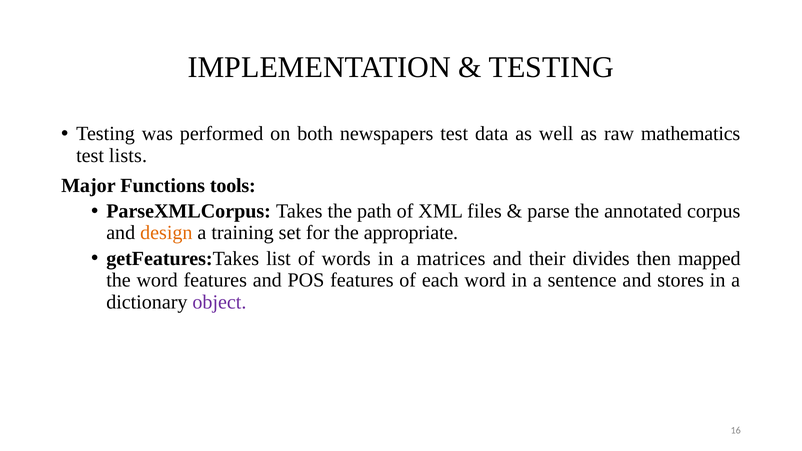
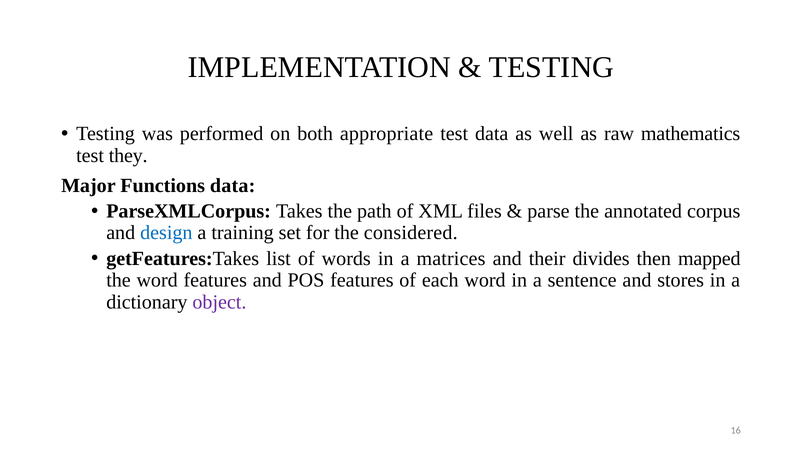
newspapers: newspapers -> appropriate
lists: lists -> they
Functions tools: tools -> data
design colour: orange -> blue
appropriate: appropriate -> considered
